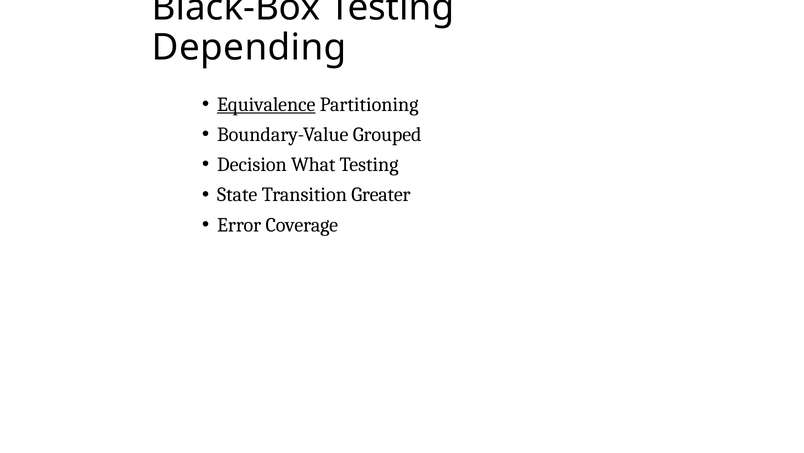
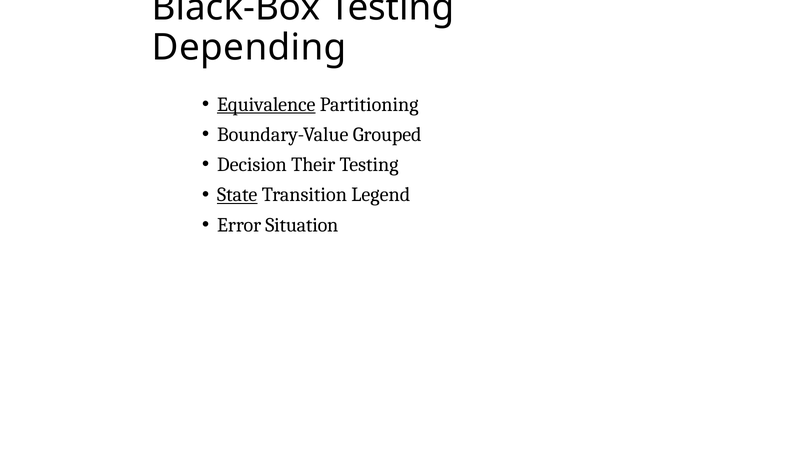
What: What -> Their
State underline: none -> present
Greater: Greater -> Legend
Coverage: Coverage -> Situation
